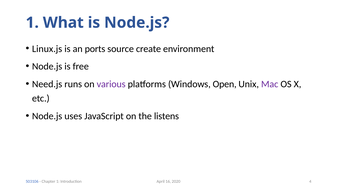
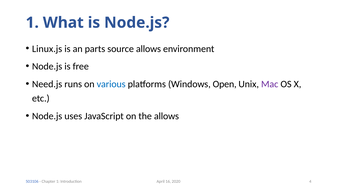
ports: ports -> parts
source create: create -> allows
various colour: purple -> blue
the listens: listens -> allows
